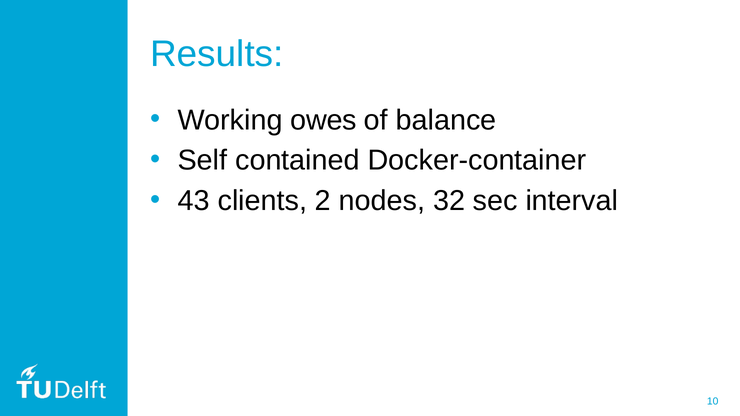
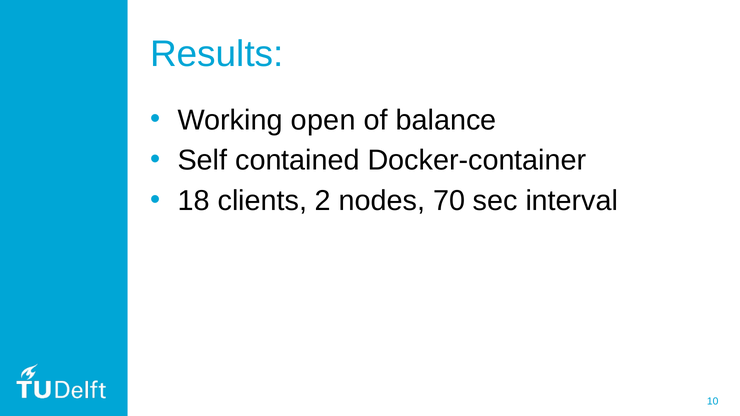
owes: owes -> open
43: 43 -> 18
32: 32 -> 70
